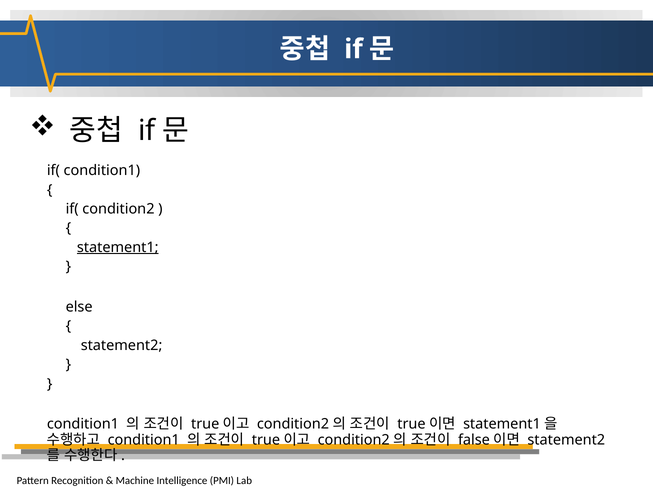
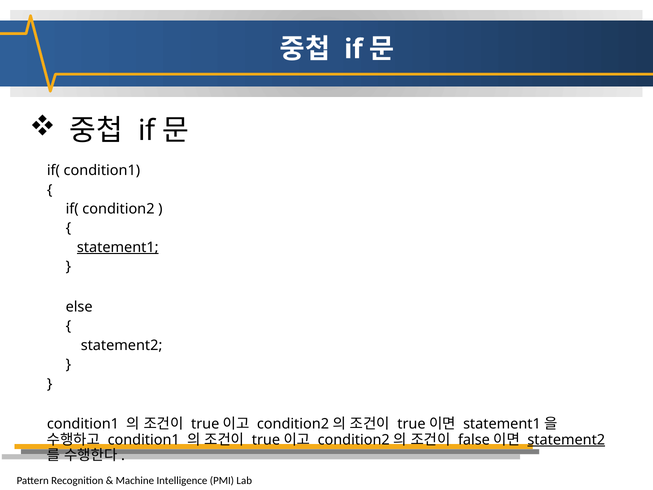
statement2 at (566, 440) underline: none -> present
